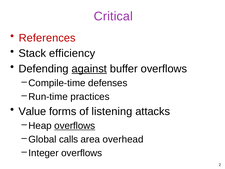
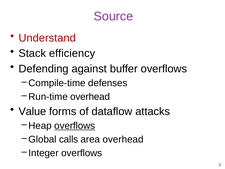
Critical: Critical -> Source
References: References -> Understand
against underline: present -> none
Run-time practices: practices -> overhead
listening: listening -> dataflow
